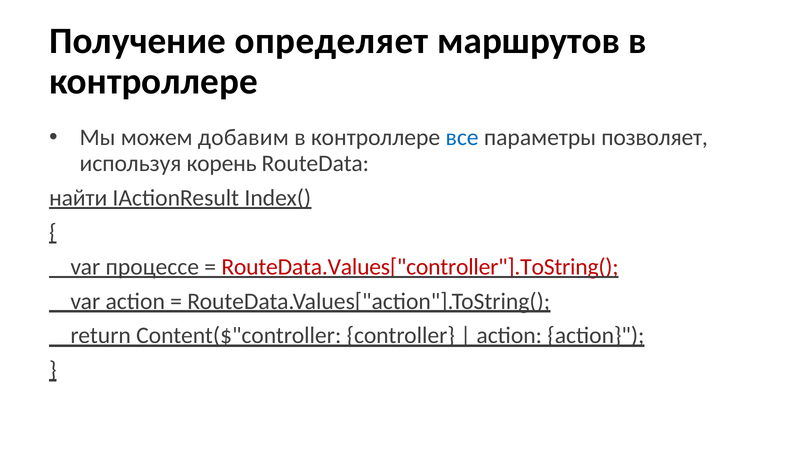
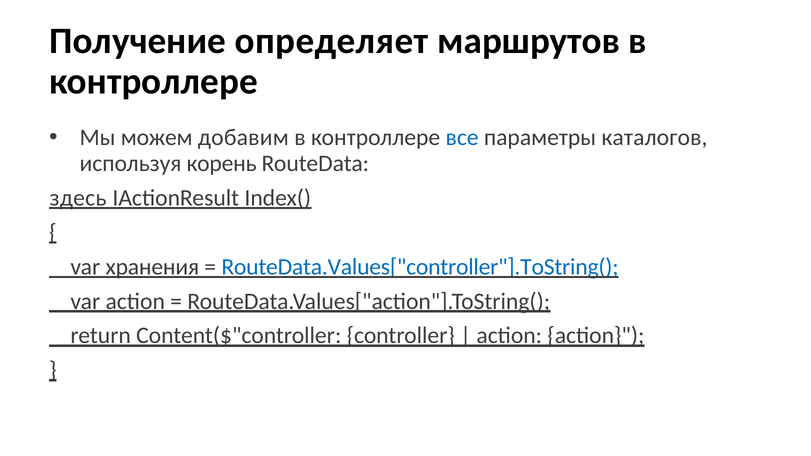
позволяет: позволяет -> каталогов
найти: найти -> здесь
процессе: процессе -> хранения
RouteData.Values["controller"].ToString( colour: red -> blue
